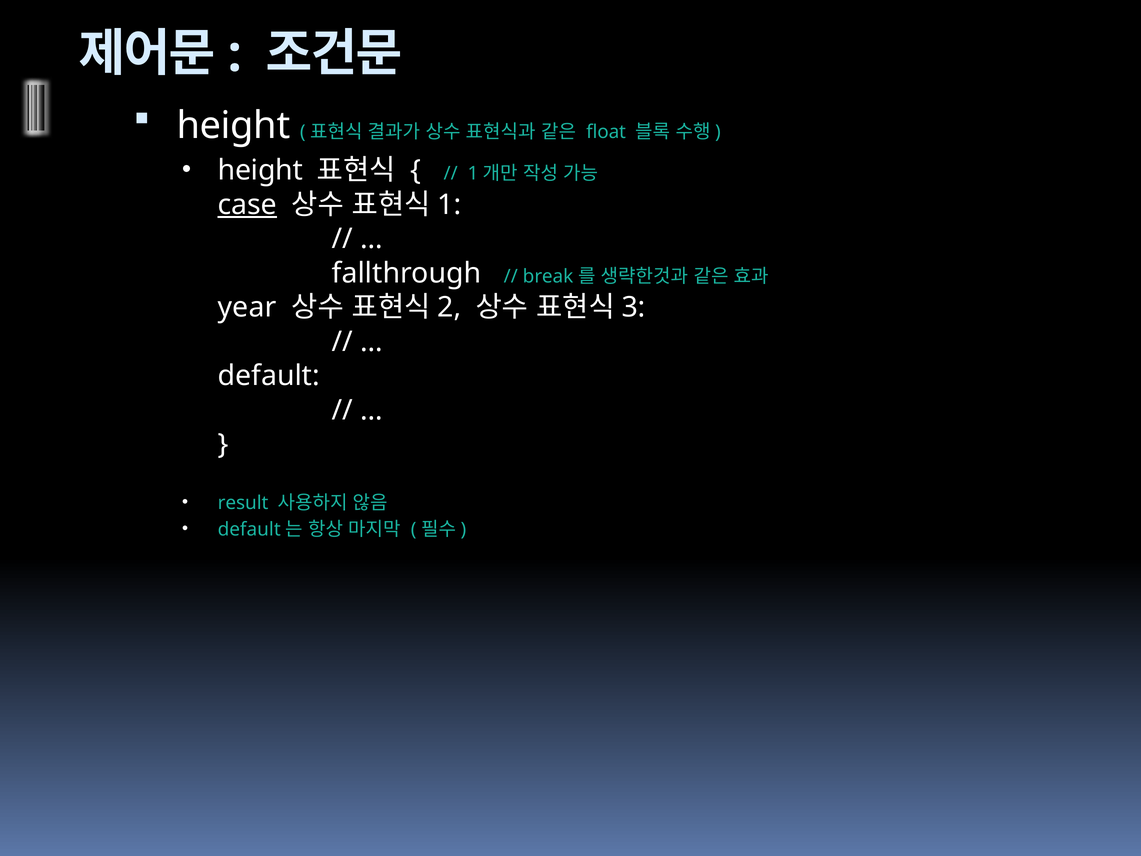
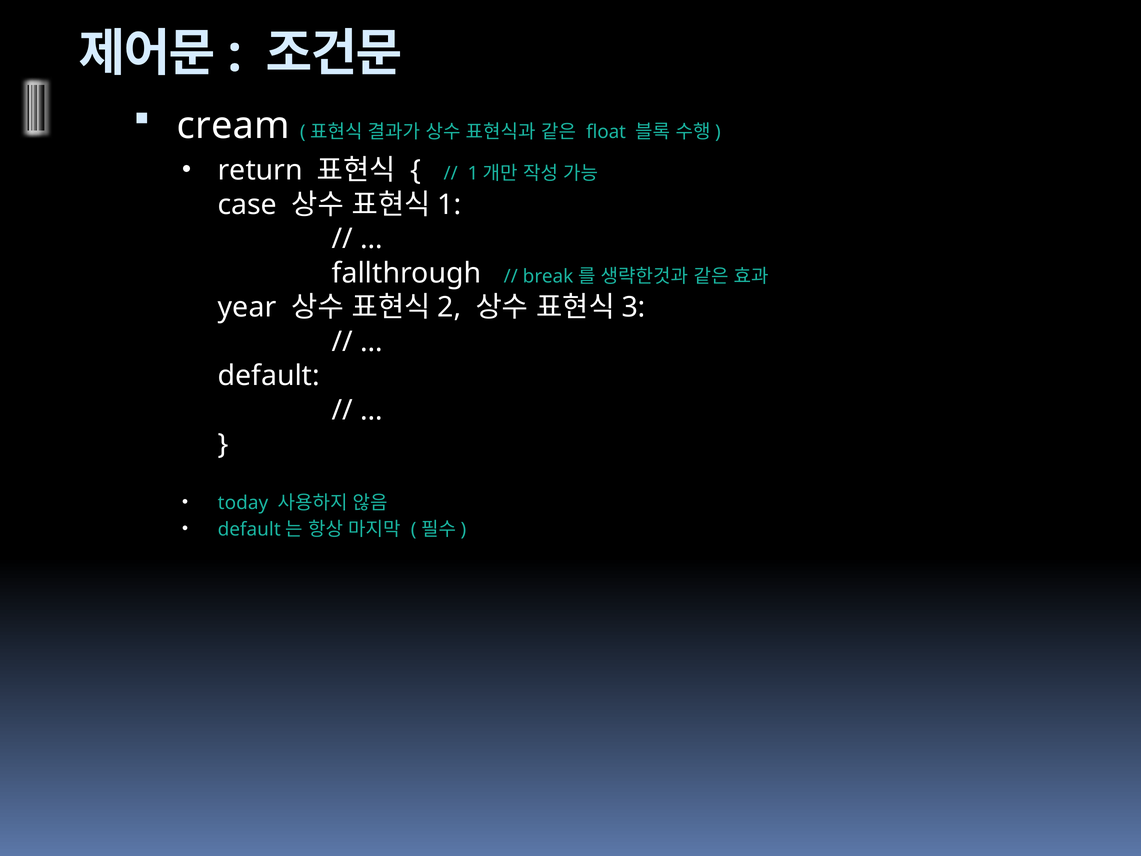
height at (233, 125): height -> cream
height at (260, 170): height -> return
case underline: present -> none
result: result -> today
